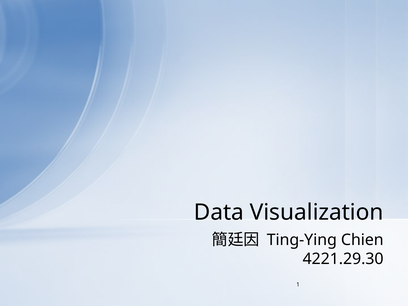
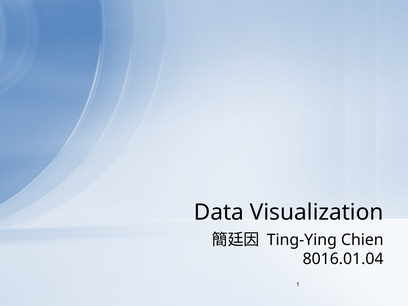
4221.29.30: 4221.29.30 -> 8016.01.04
